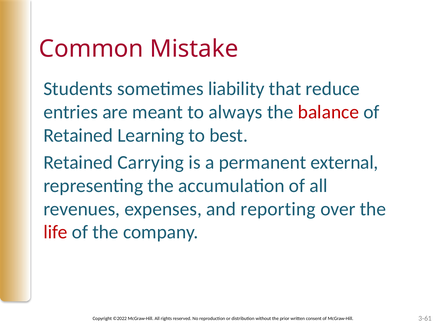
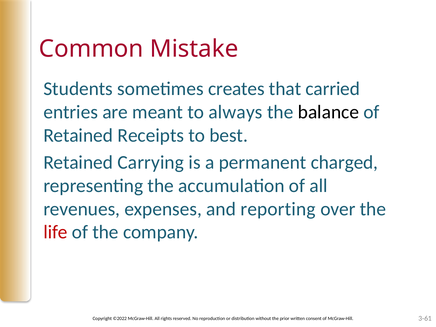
liability: liability -> creates
reduce: reduce -> carried
balance colour: red -> black
Learning: Learning -> Receipts
external: external -> charged
